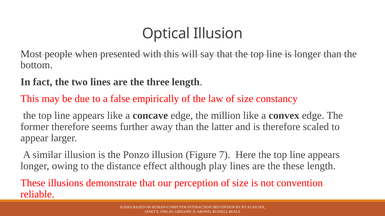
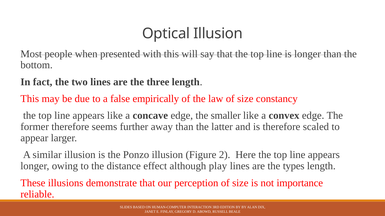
million: million -> smaller
7: 7 -> 2
the these: these -> types
convention: convention -> importance
